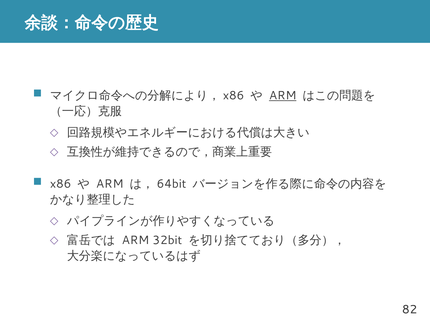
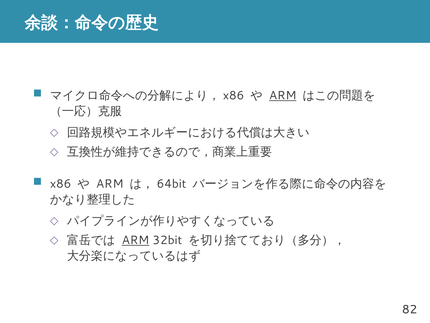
ARM at (135, 240) underline: none -> present
